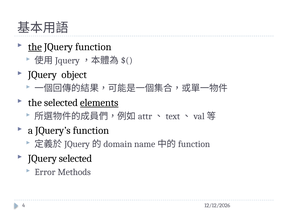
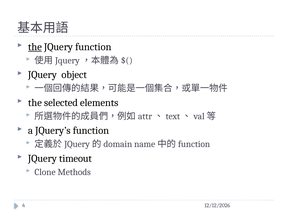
elements underline: present -> none
JQuery selected: selected -> timeout
Error: Error -> Clone
